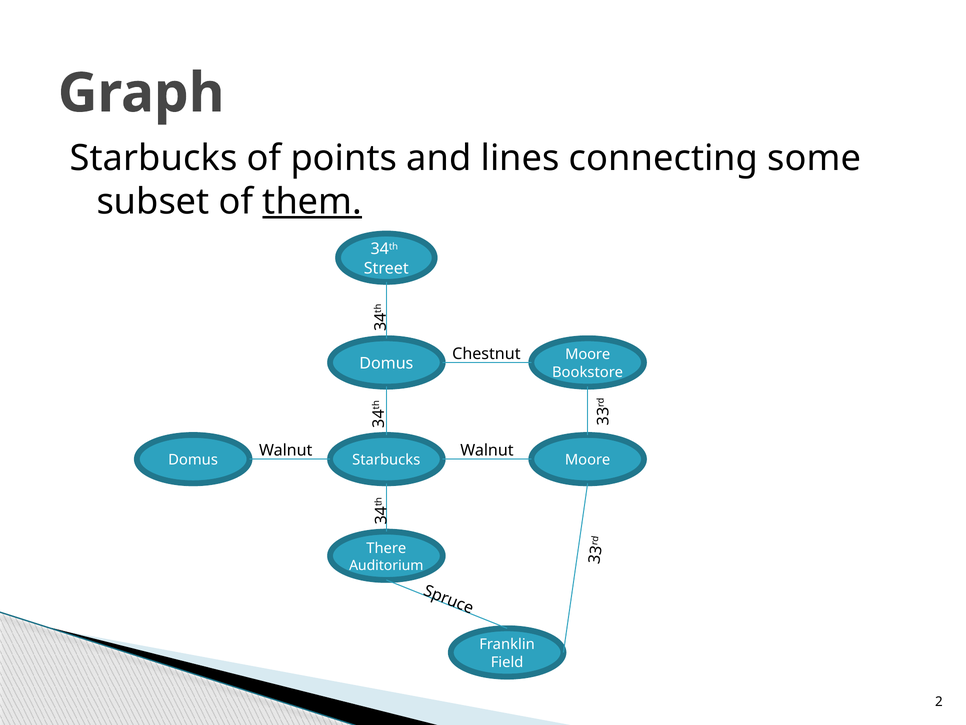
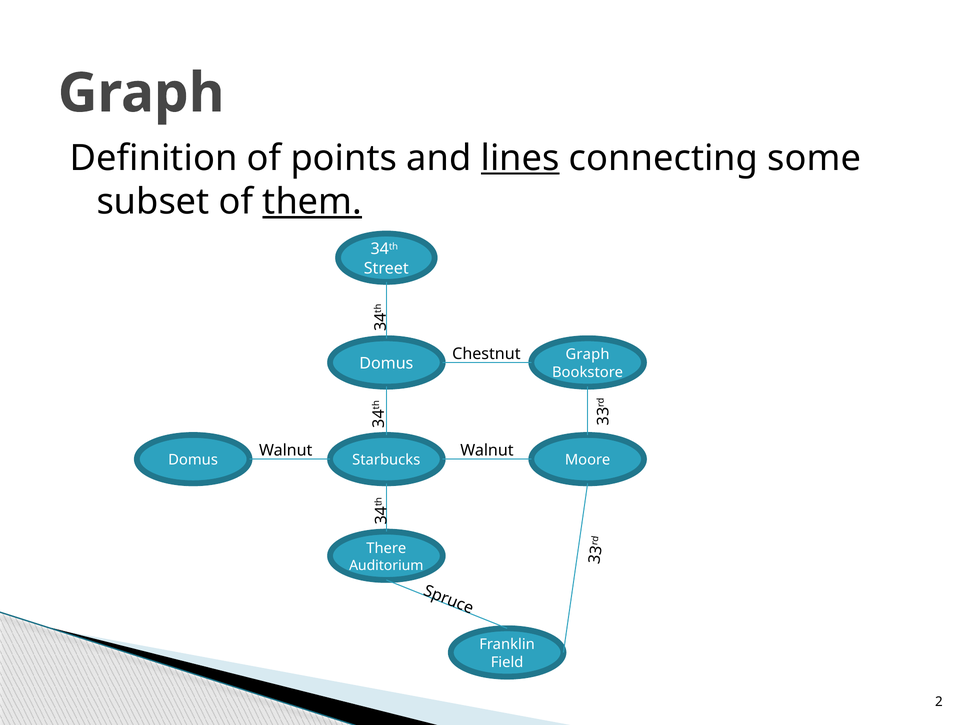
Starbucks at (153, 158): Starbucks -> Definition
lines underline: none -> present
Moore at (588, 354): Moore -> Graph
